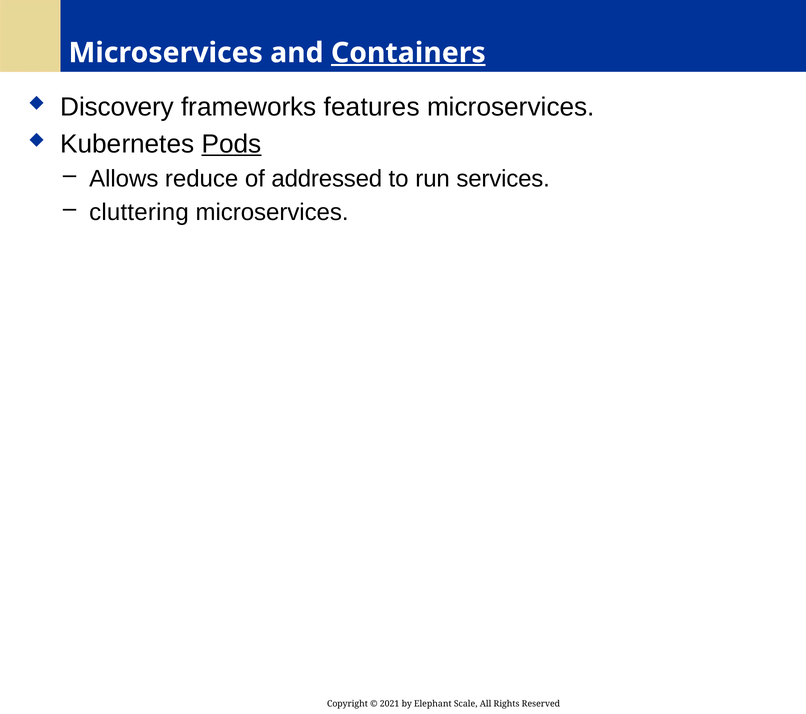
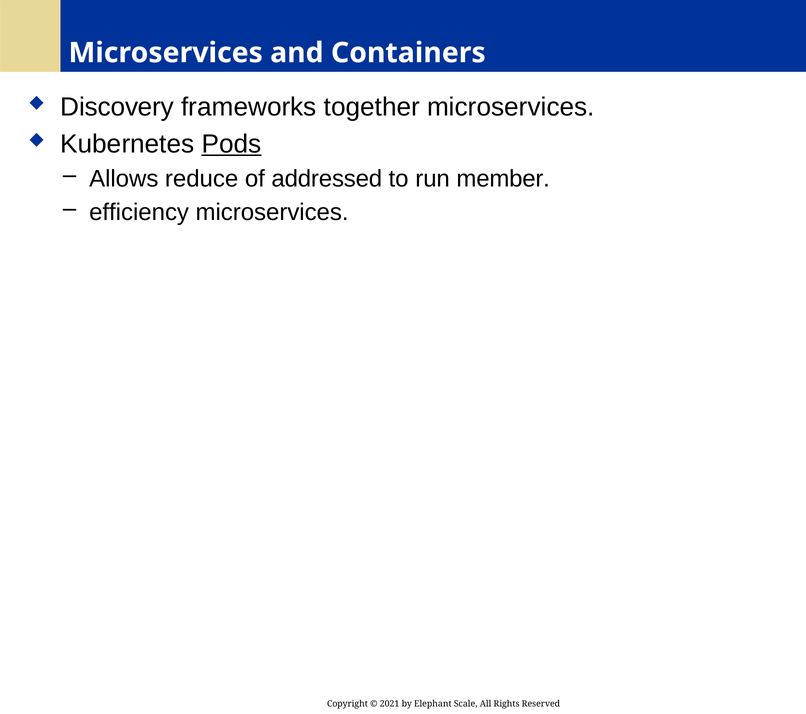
Containers underline: present -> none
features: features -> together
services: services -> member
cluttering: cluttering -> efficiency
